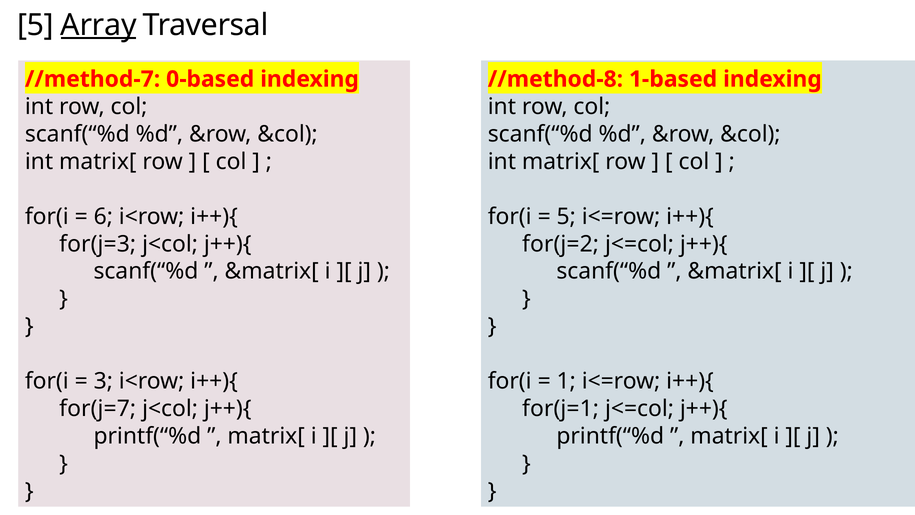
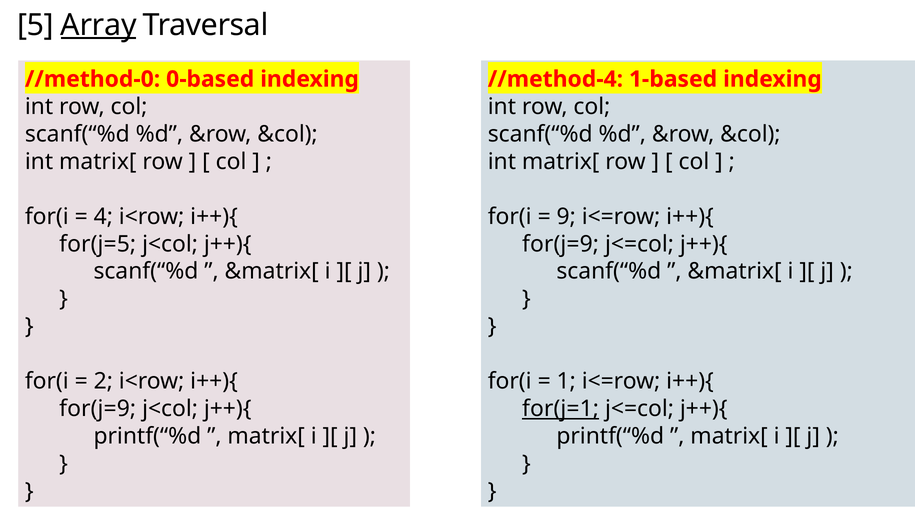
//method-7: //method-7 -> //method-0
//method-8: //method-8 -> //method-4
6: 6 -> 4
5 at (566, 216): 5 -> 9
for(j=3: for(j=3 -> for(j=5
for(j=2 at (561, 244): for(j=2 -> for(j=9
3: 3 -> 2
for(j=7 at (98, 409): for(j=7 -> for(j=9
for(j=1 underline: none -> present
